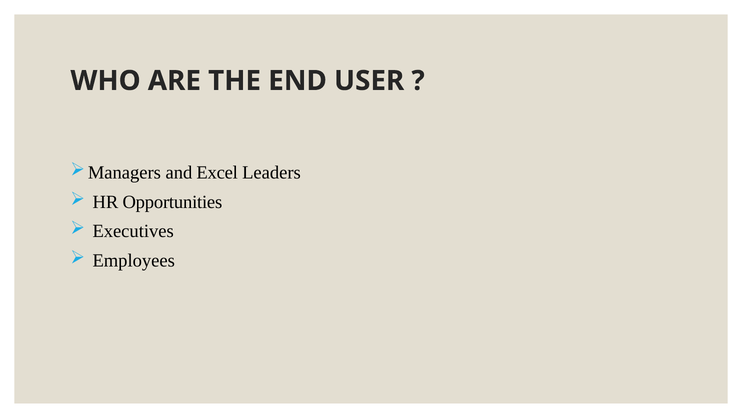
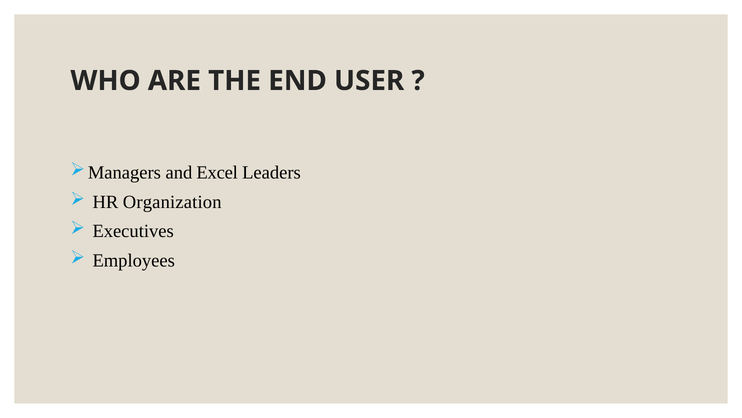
Opportunities: Opportunities -> Organization
